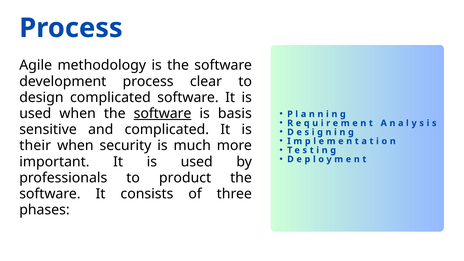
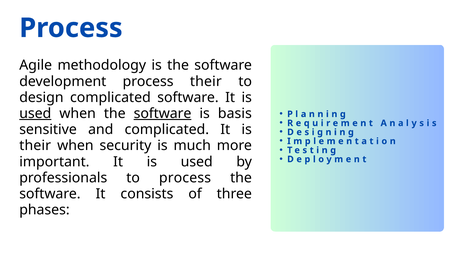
process clear: clear -> their
used at (35, 113) underline: none -> present
to product: product -> process
